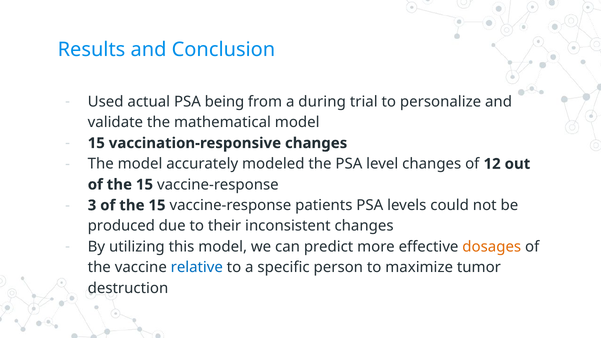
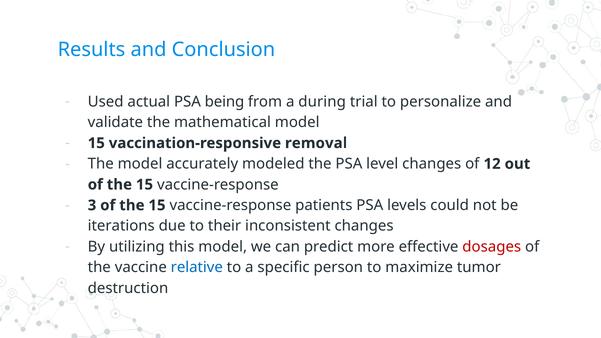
vaccination-responsive changes: changes -> removal
produced: produced -> iterations
dosages colour: orange -> red
